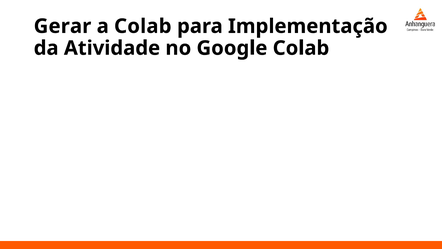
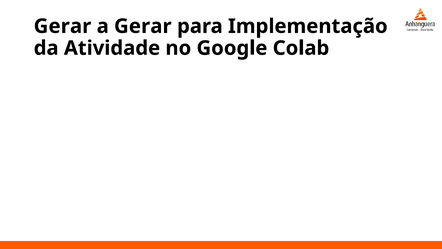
a Colab: Colab -> Gerar
